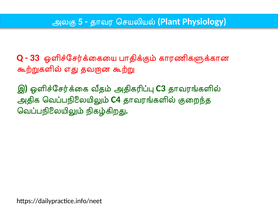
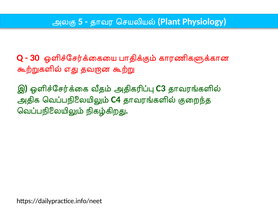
33: 33 -> 30
